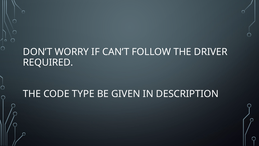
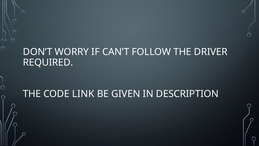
TYPE: TYPE -> LINK
